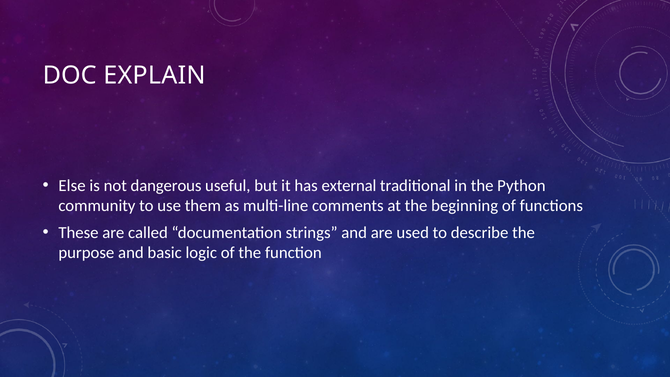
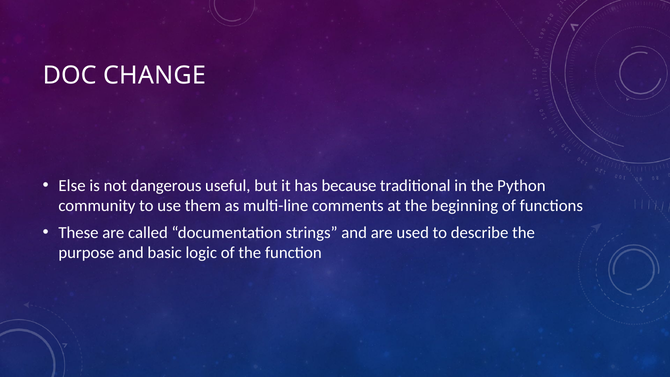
EXPLAIN: EXPLAIN -> CHANGE
external: external -> because
